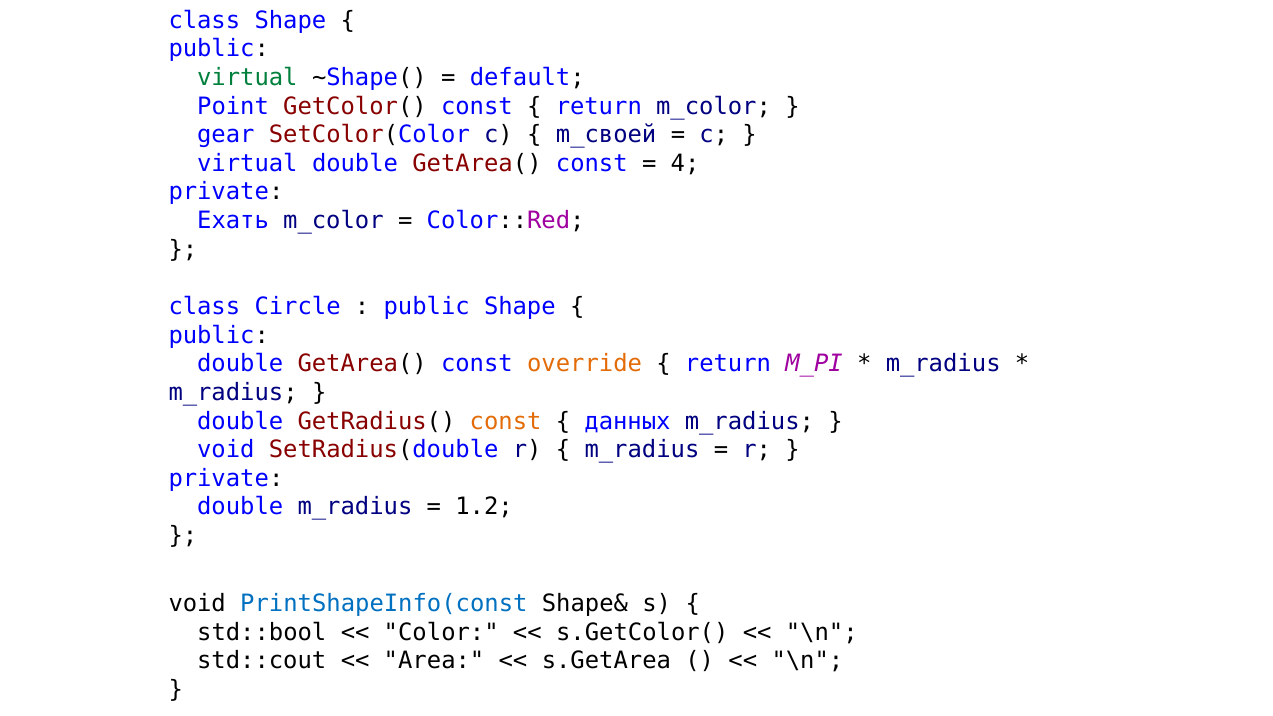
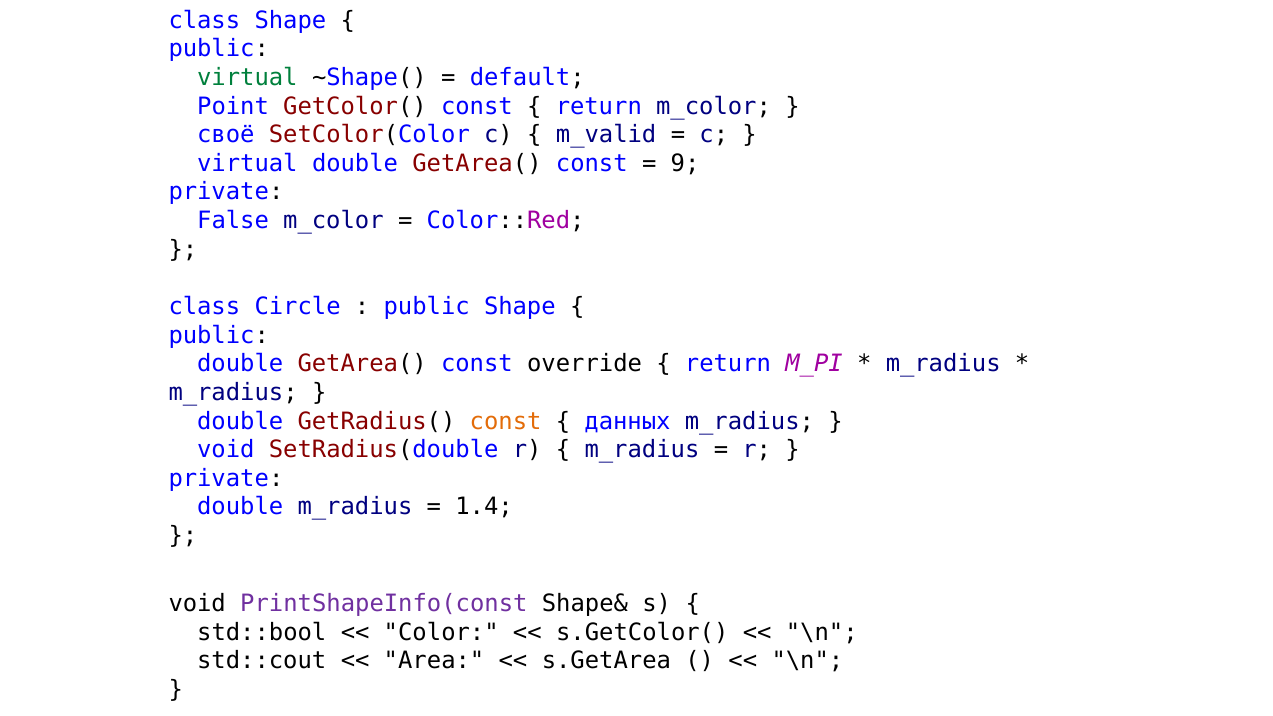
gear: gear -> своё
m_своей: m_своей -> m_valid
4: 4 -> 9
Ехать: Ехать -> False
override colour: orange -> black
1.2: 1.2 -> 1.4
PrintShapeInfo(const colour: blue -> purple
